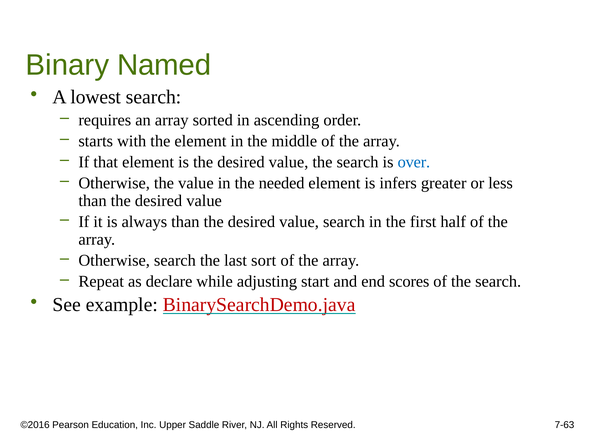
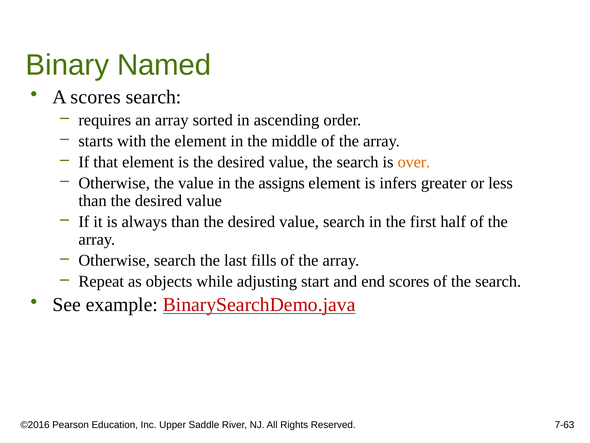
A lowest: lowest -> scores
over colour: blue -> orange
needed: needed -> assigns
sort: sort -> fills
declare: declare -> objects
